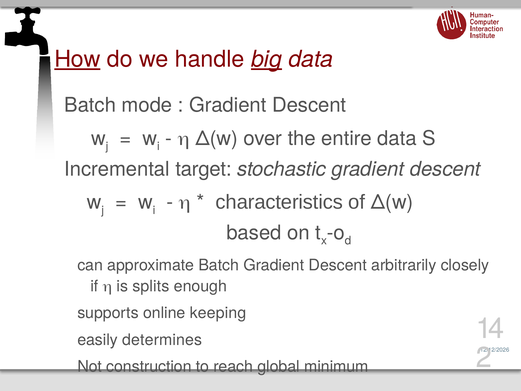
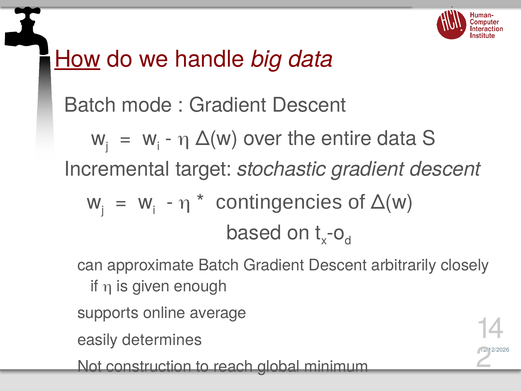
big underline: present -> none
characteristics: characteristics -> contingencies
splits: splits -> given
keeping: keeping -> average
